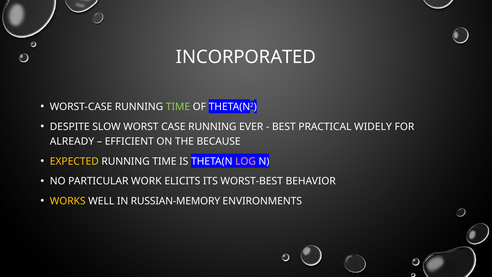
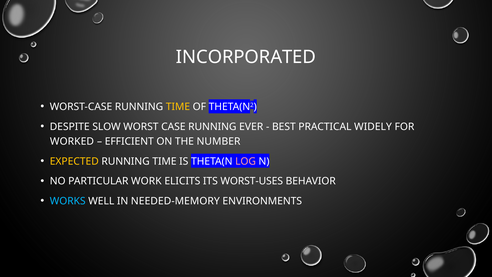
TIME at (178, 107) colour: light green -> yellow
ALREADY: ALREADY -> WORKED
BECAUSE: BECAUSE -> NUMBER
WORST-BEST: WORST-BEST -> WORST-USES
WORKS colour: yellow -> light blue
RUSSIAN-MEMORY: RUSSIAN-MEMORY -> NEEDED-MEMORY
